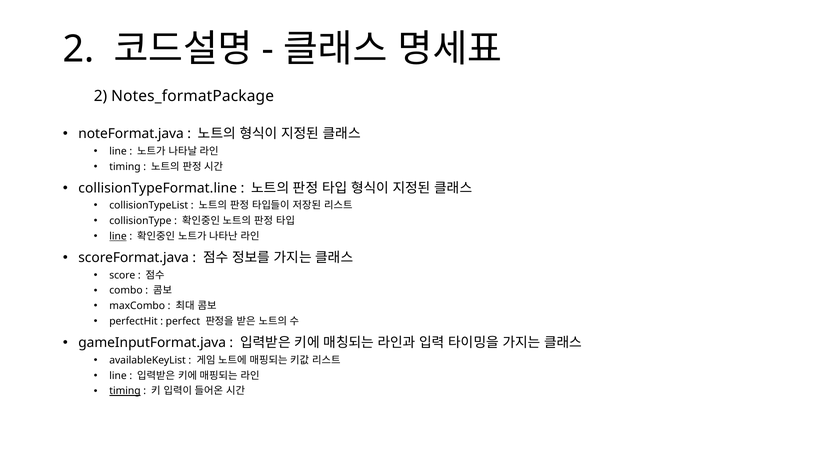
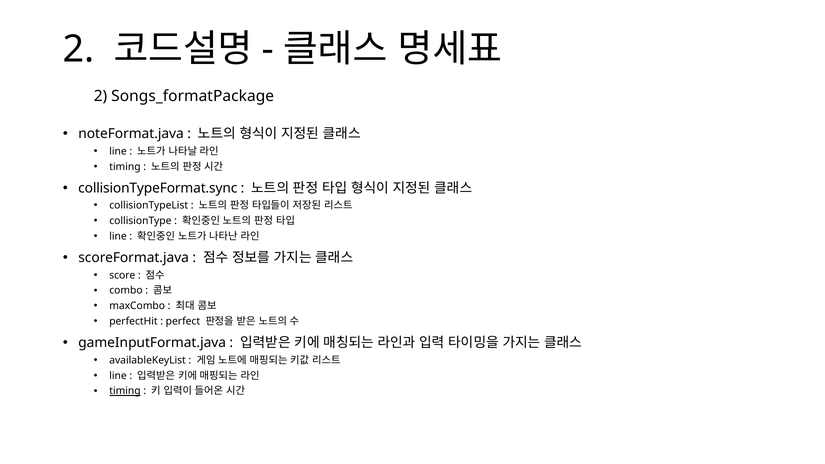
Notes_formatPackage: Notes_formatPackage -> Songs_formatPackage
collisionTypeFormat.line: collisionTypeFormat.line -> collisionTypeFormat.sync
line at (118, 236) underline: present -> none
